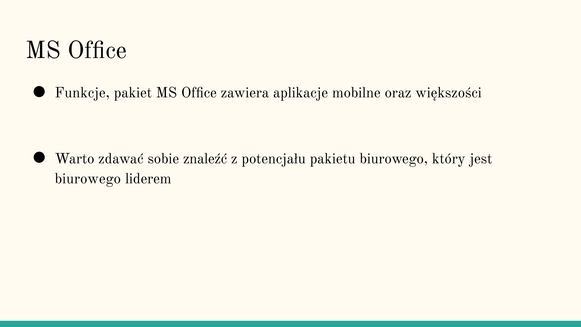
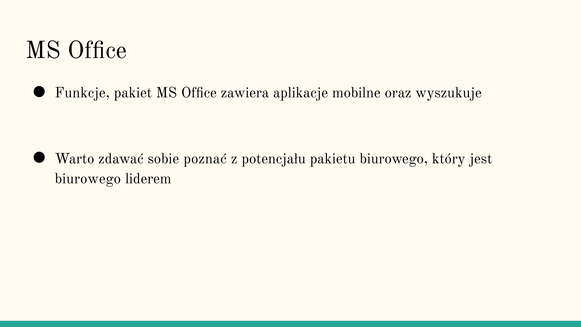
większości: większości -> wyszukuje
znaleźć: znaleźć -> poznać
